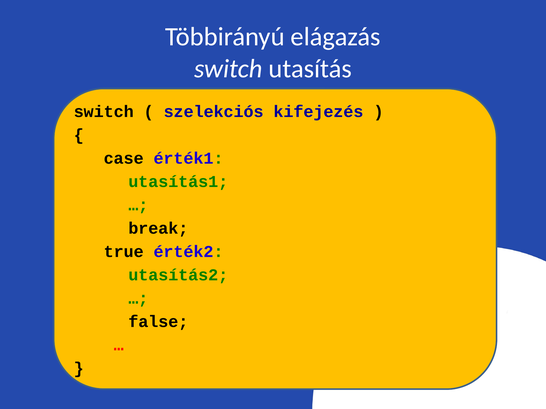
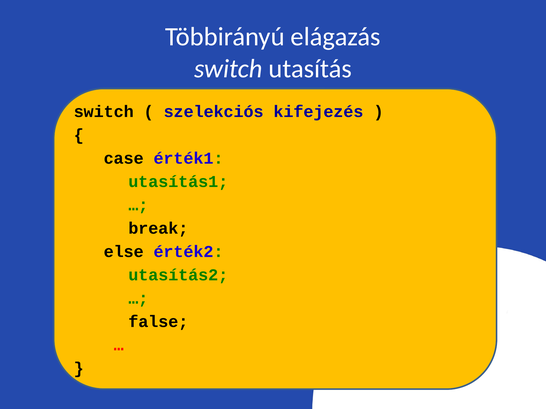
true: true -> else
